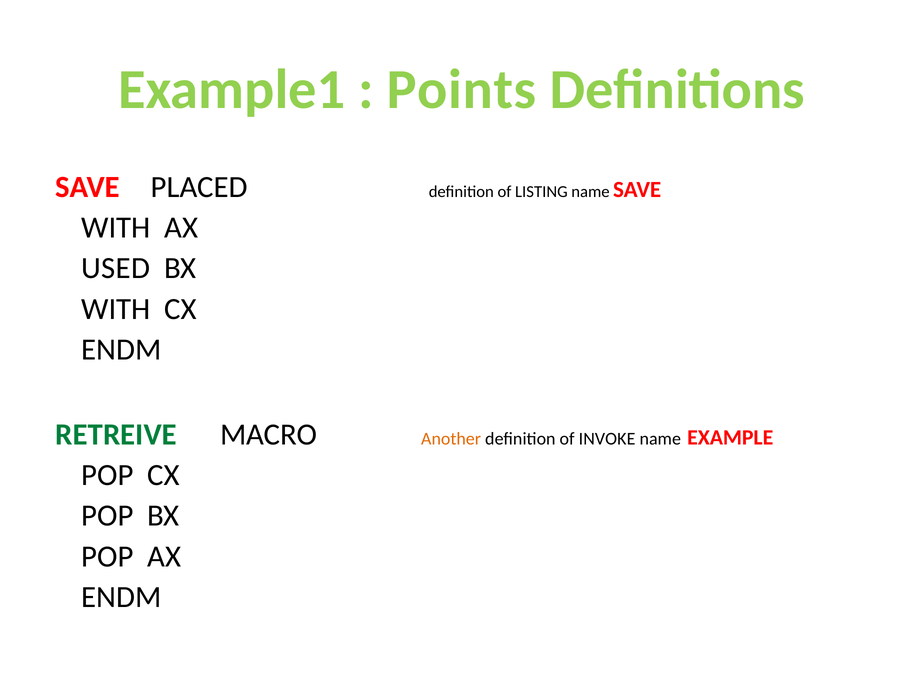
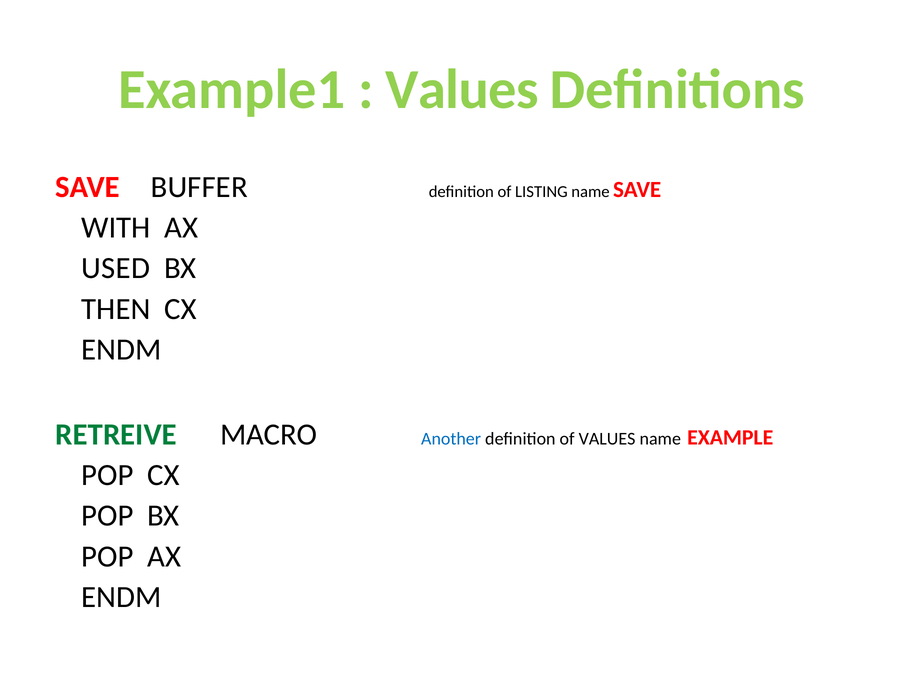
Points at (461, 89): Points -> Values
PLACED: PLACED -> BUFFER
WITH at (116, 309): WITH -> THEN
Another colour: orange -> blue
of INVOKE: INVOKE -> VALUES
